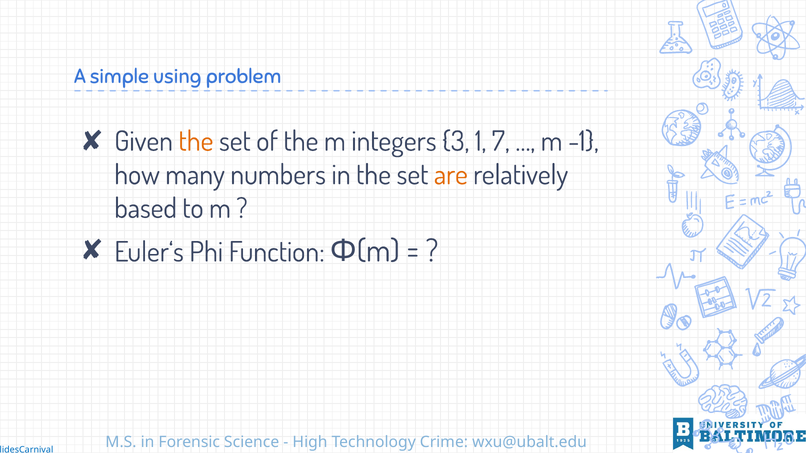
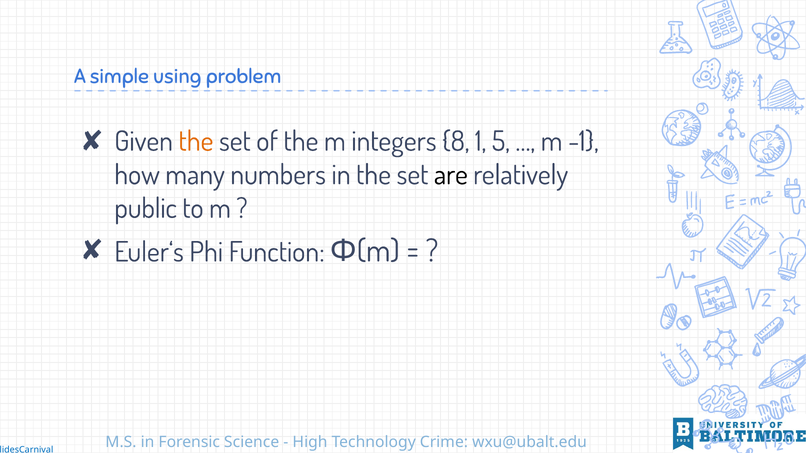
3: 3 -> 8
7: 7 -> 5
are colour: orange -> black
based: based -> public
